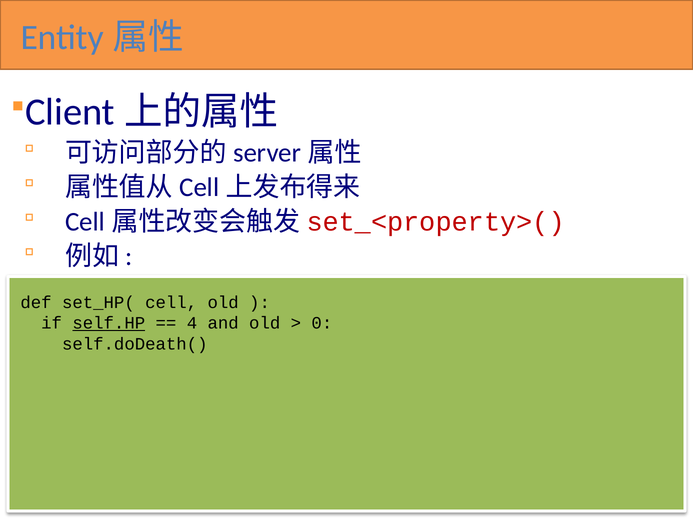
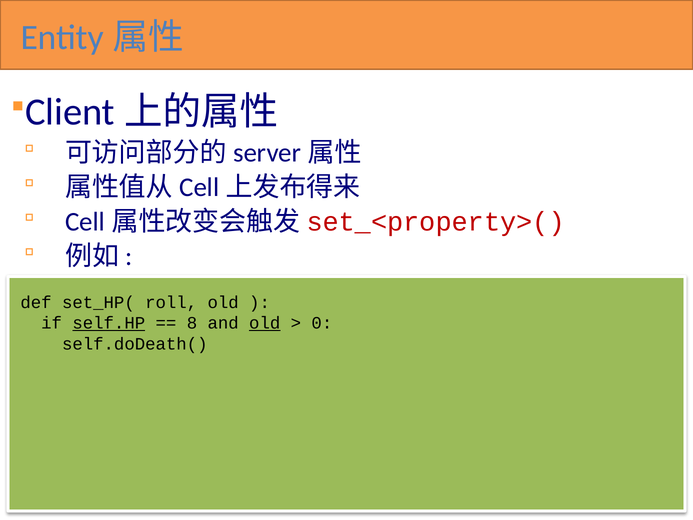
cell: cell -> roll
4: 4 -> 8
old at (265, 323) underline: none -> present
